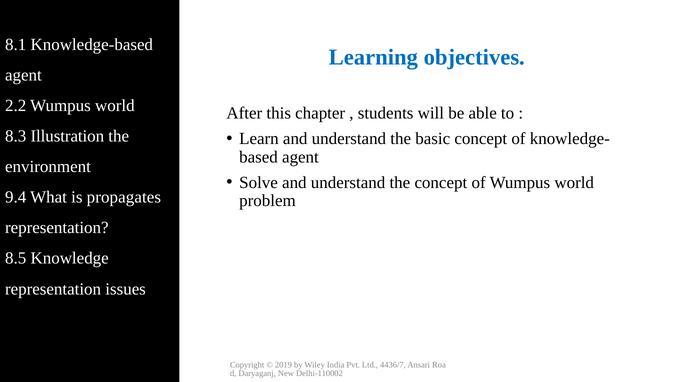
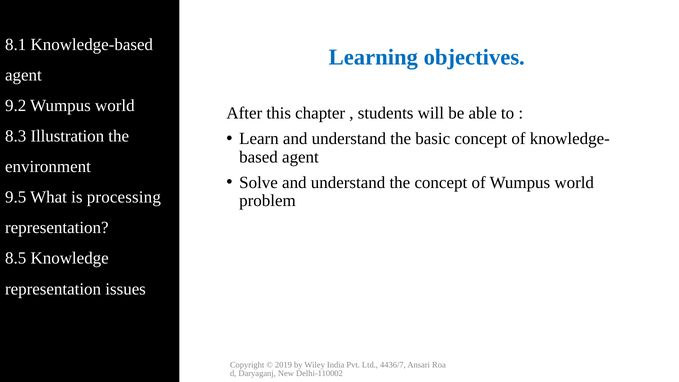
2.2: 2.2 -> 9.2
9.4: 9.4 -> 9.5
propagates: propagates -> processing
